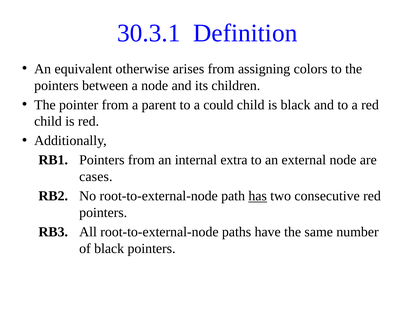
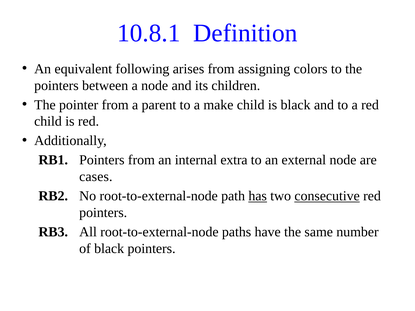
30.3.1: 30.3.1 -> 10.8.1
otherwise: otherwise -> following
could: could -> make
consecutive underline: none -> present
